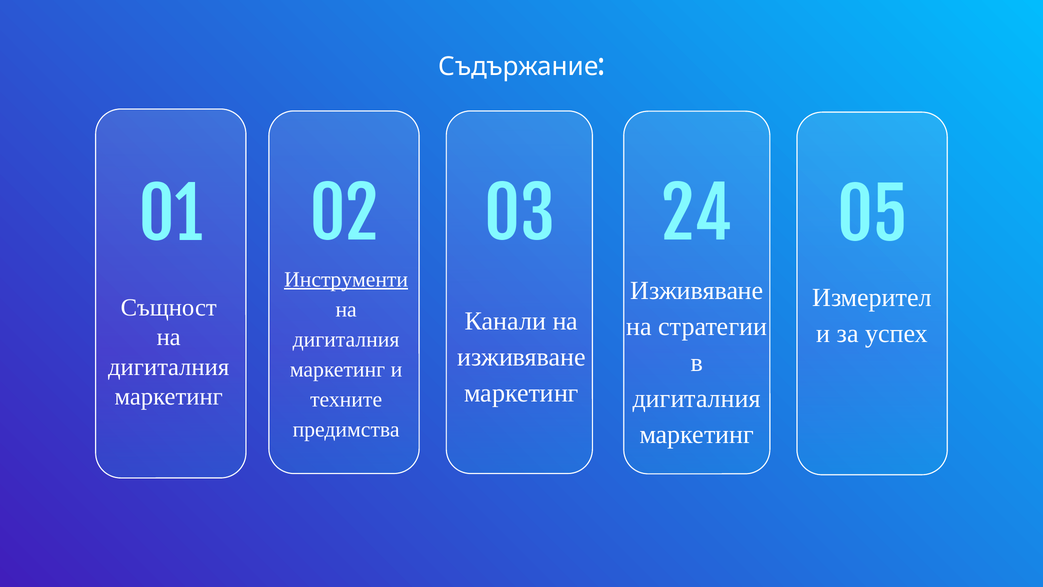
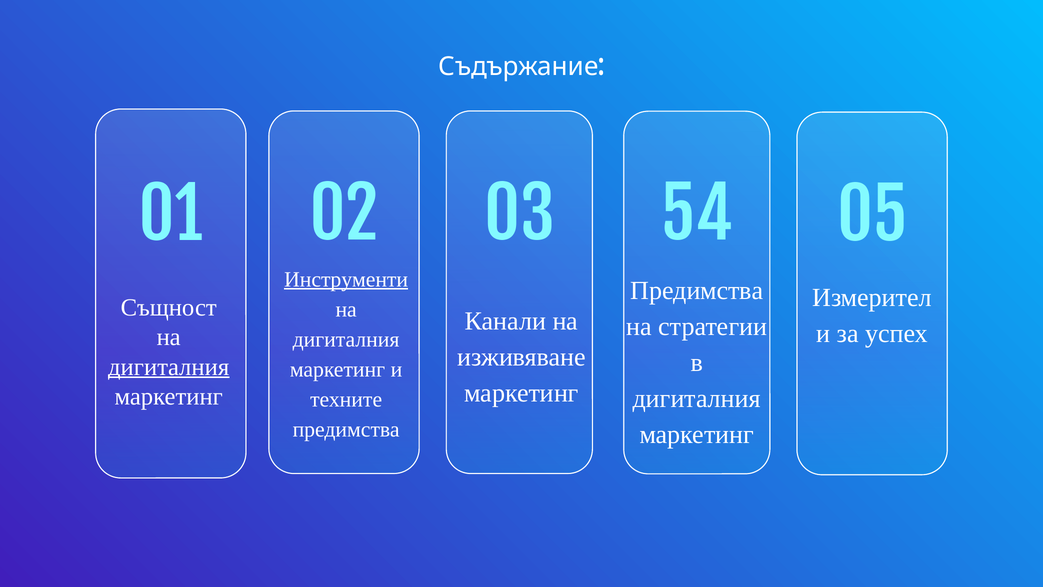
24: 24 -> 54
Изживяване at (697, 291): Изживяване -> Предимства
дигиталния at (169, 367) underline: none -> present
